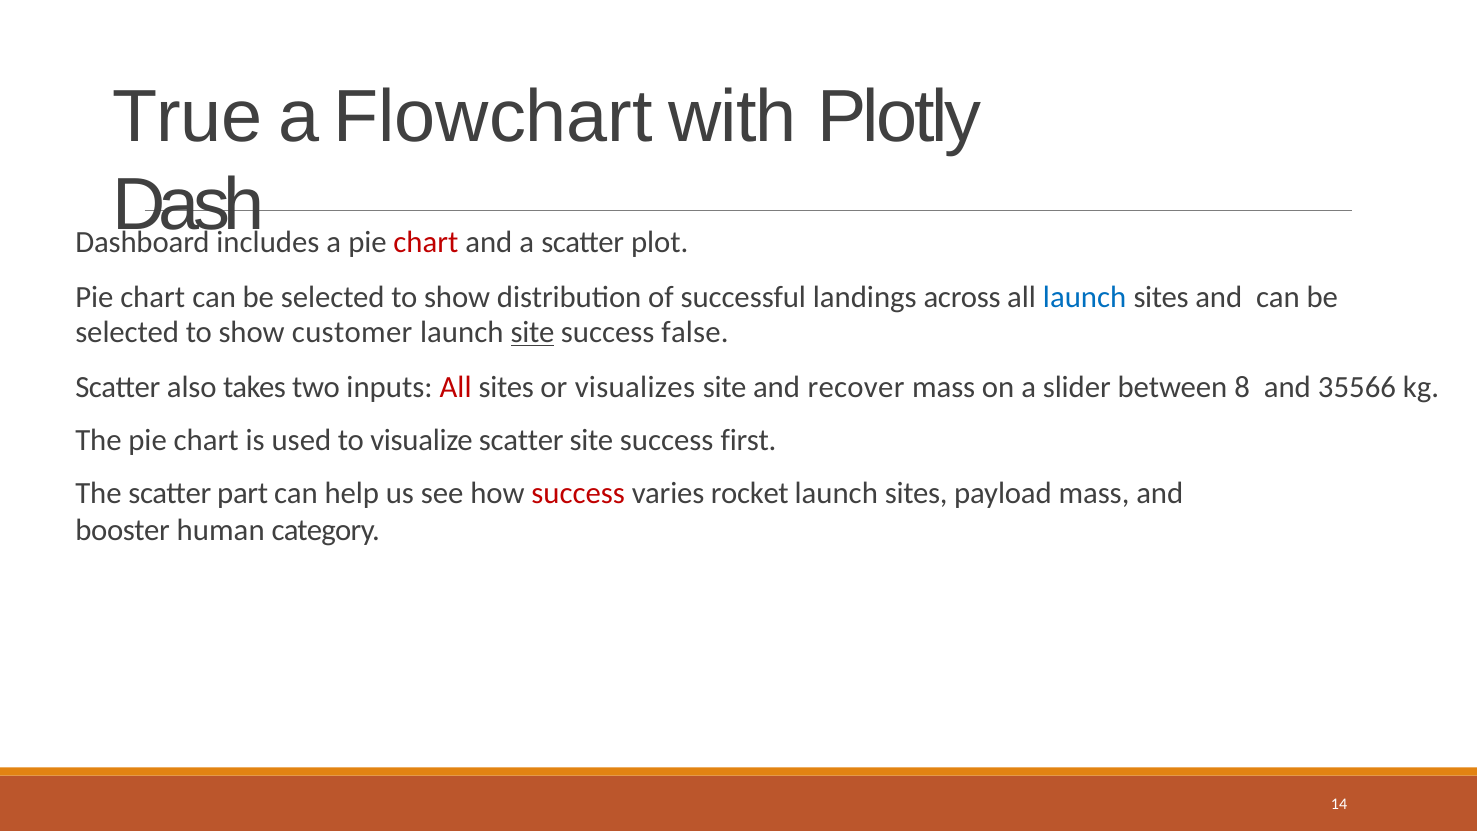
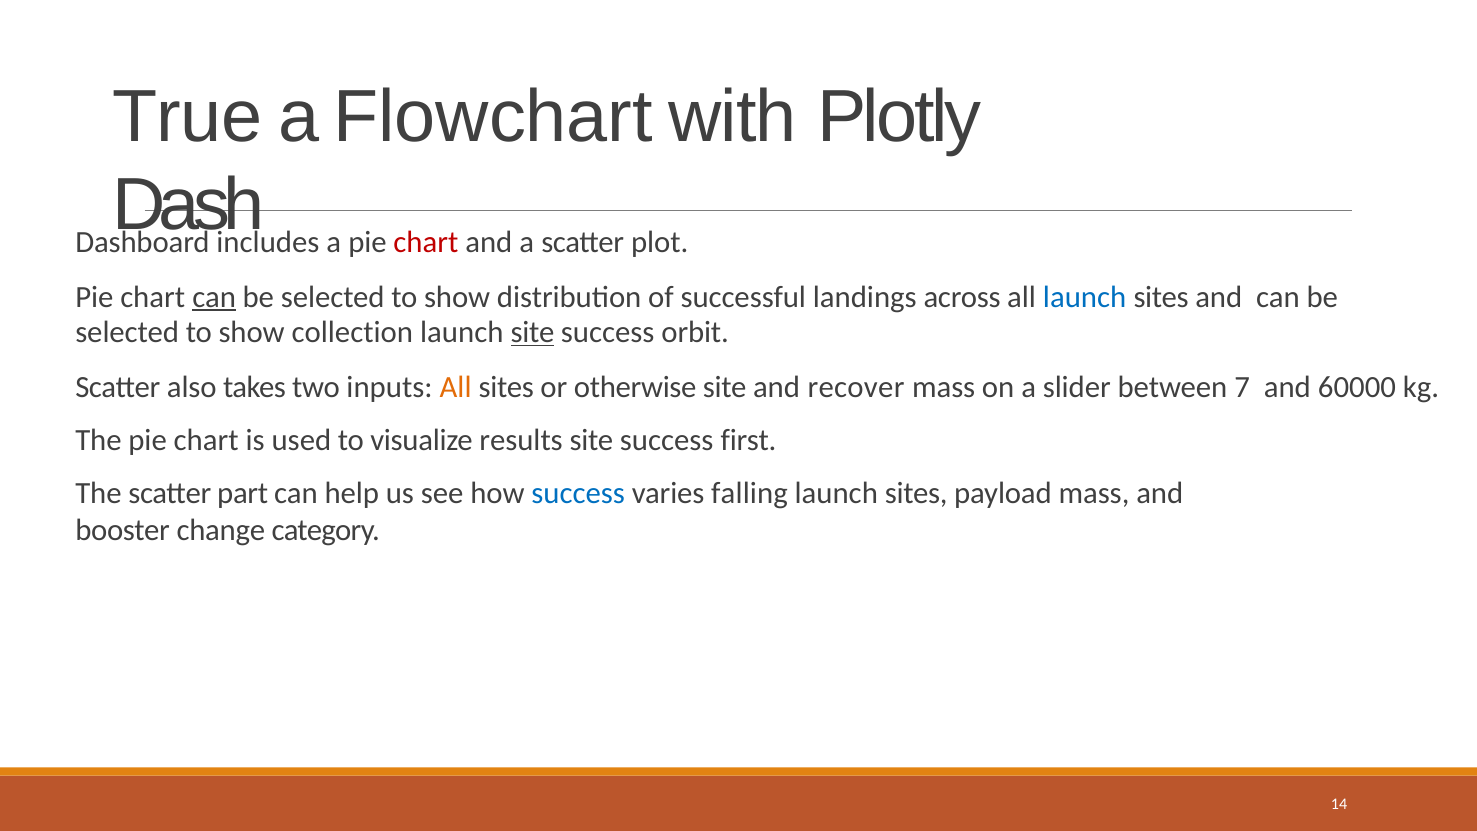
can at (214, 297) underline: none -> present
customer: customer -> collection
false: false -> orbit
All at (456, 387) colour: red -> orange
visualizes: visualizes -> otherwise
8: 8 -> 7
35566: 35566 -> 60000
visualize scatter: scatter -> results
success at (578, 494) colour: red -> blue
rocket: rocket -> falling
human: human -> change
